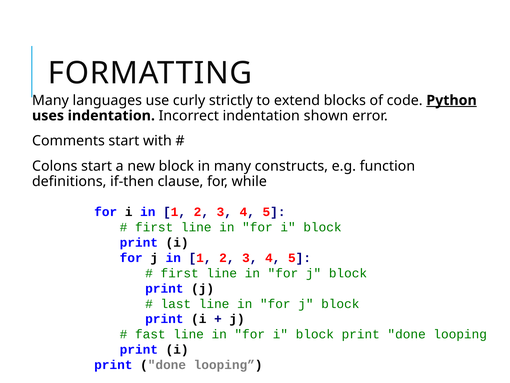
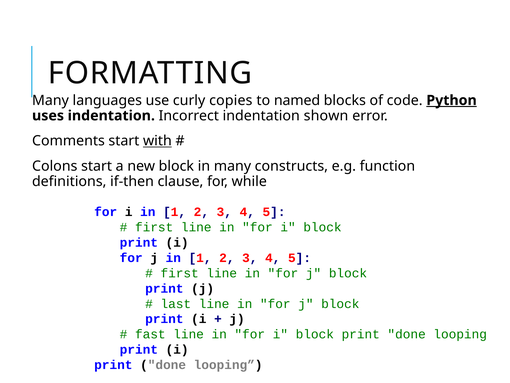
strictly: strictly -> copies
extend: extend -> named
with underline: none -> present
